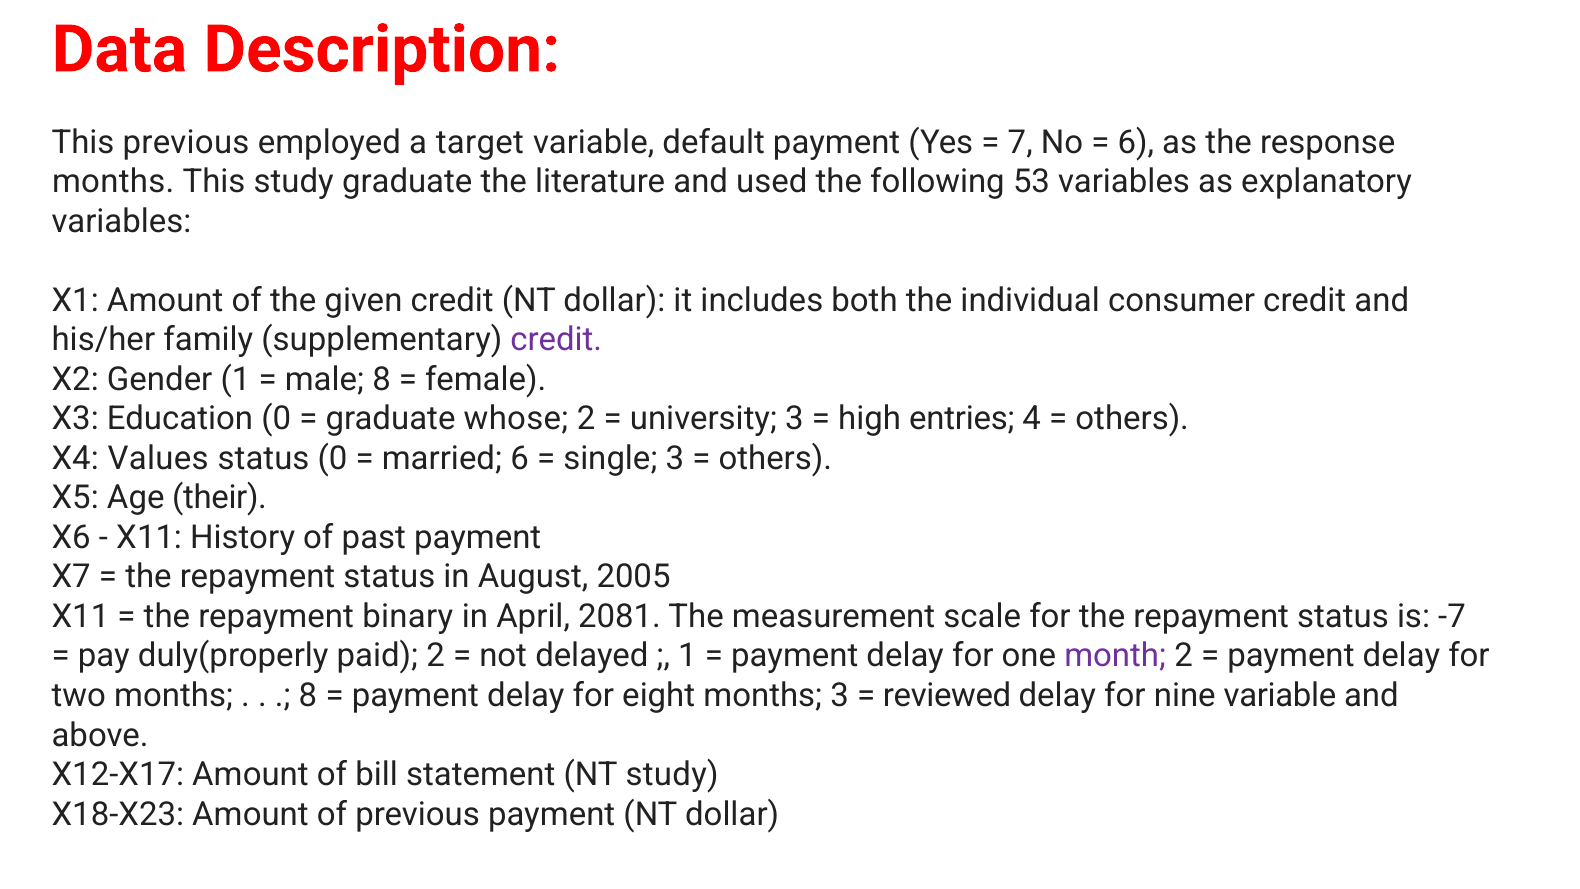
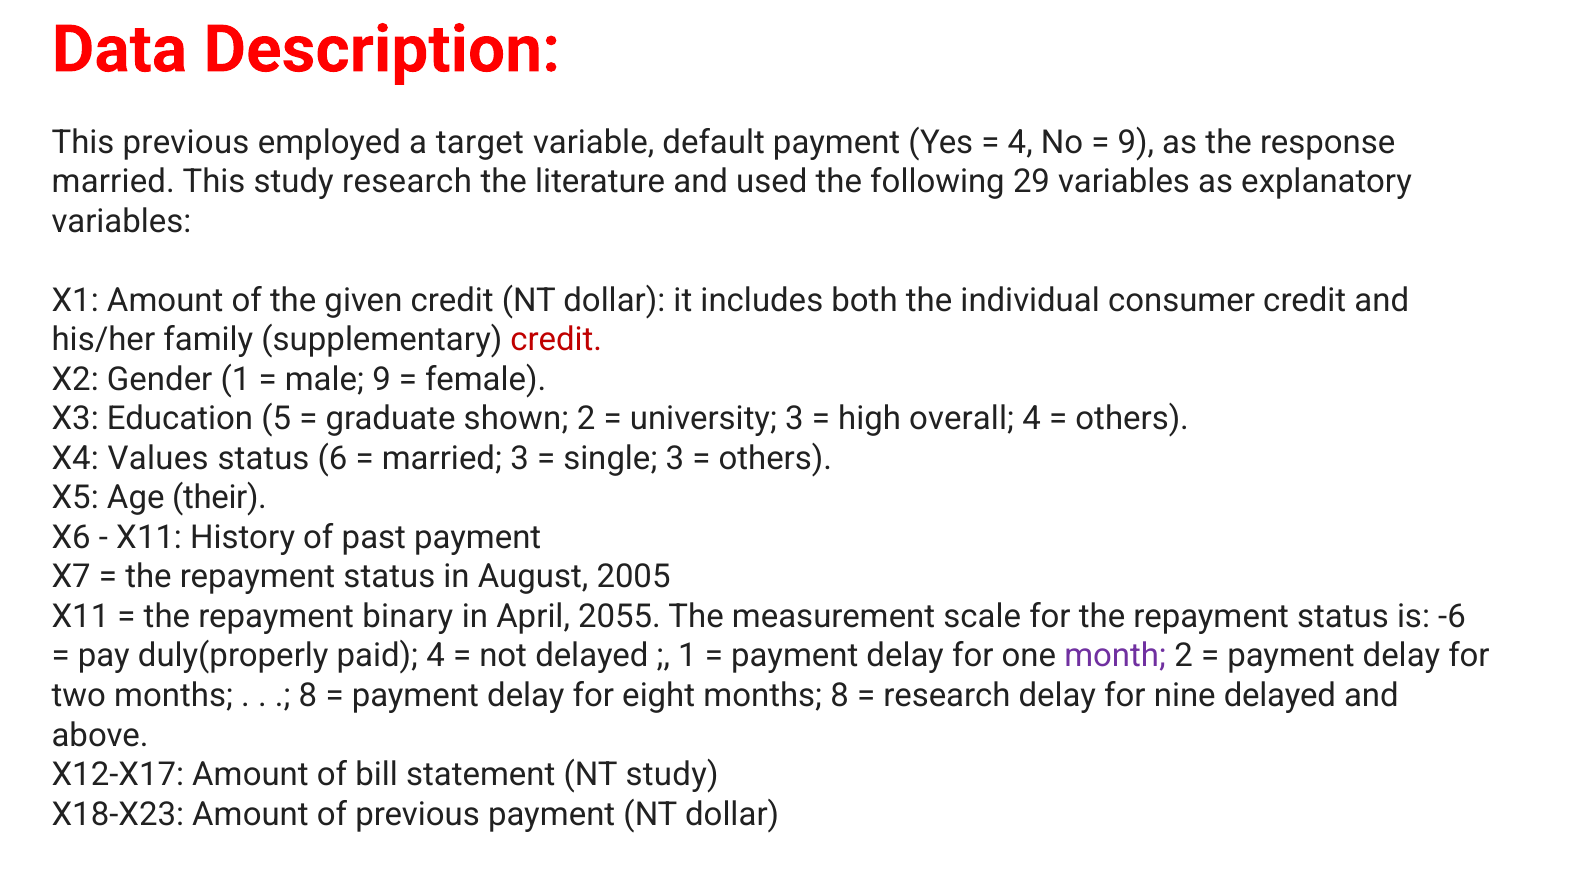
7 at (1020, 142): 7 -> 4
6 at (1136, 142): 6 -> 9
months at (113, 182): months -> married
study graduate: graduate -> research
53: 53 -> 29
credit at (556, 340) colour: purple -> red
male 8: 8 -> 9
Education 0: 0 -> 5
whose: whose -> shown
entries: entries -> overall
status 0: 0 -> 6
married 6: 6 -> 3
2081: 2081 -> 2055
-7: -7 -> -6
paid 2: 2 -> 4
months 3: 3 -> 8
reviewed at (947, 695): reviewed -> research
nine variable: variable -> delayed
